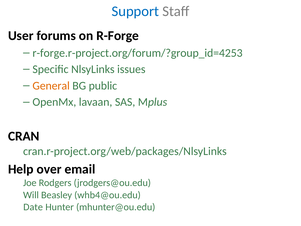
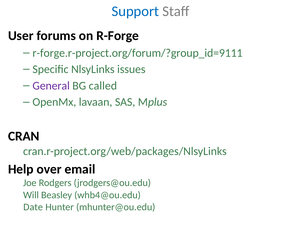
r-forge.r-project.org/forum/?group_id=4253: r-forge.r-project.org/forum/?group_id=4253 -> r-forge.r-project.org/forum/?group_id=9111
General colour: orange -> purple
public: public -> called
